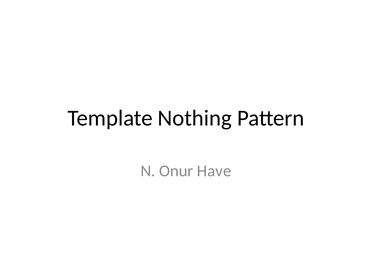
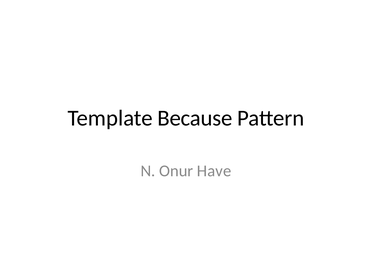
Nothing: Nothing -> Because
